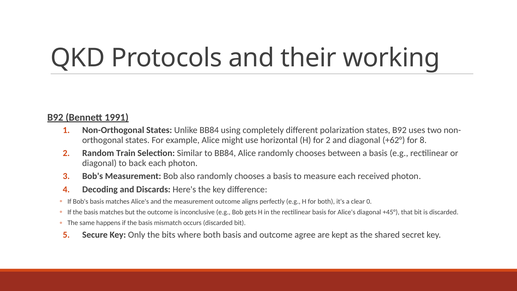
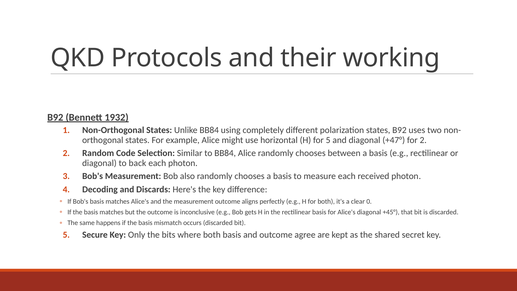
1991: 1991 -> 1932
for 2: 2 -> 5
+62°: +62° -> +47°
for 8: 8 -> 2
Train: Train -> Code
